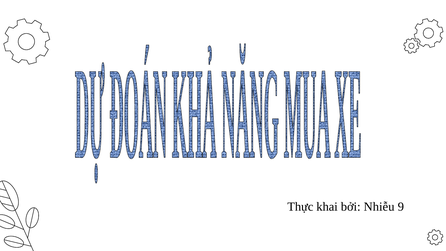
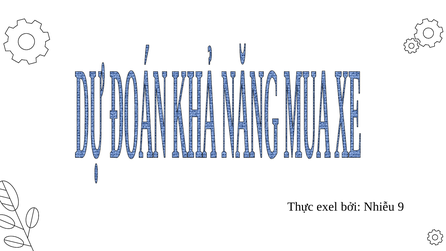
khai: khai -> exel
